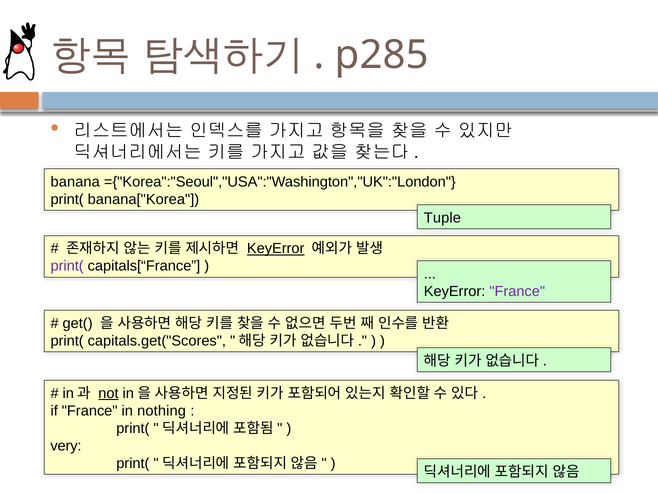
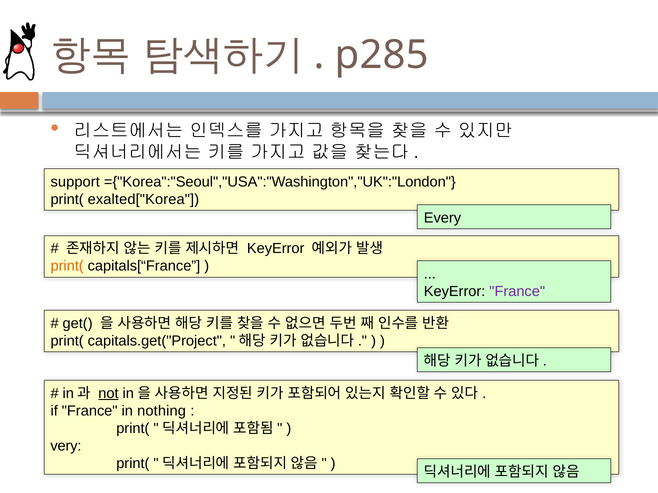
banana: banana -> support
banana["Korea: banana["Korea -> exalted["Korea
Tuple: Tuple -> Every
KeyError at (276, 249) underline: present -> none
print( at (67, 266) colour: purple -> orange
capitals.get("Scores: capitals.get("Scores -> capitals.get("Project
